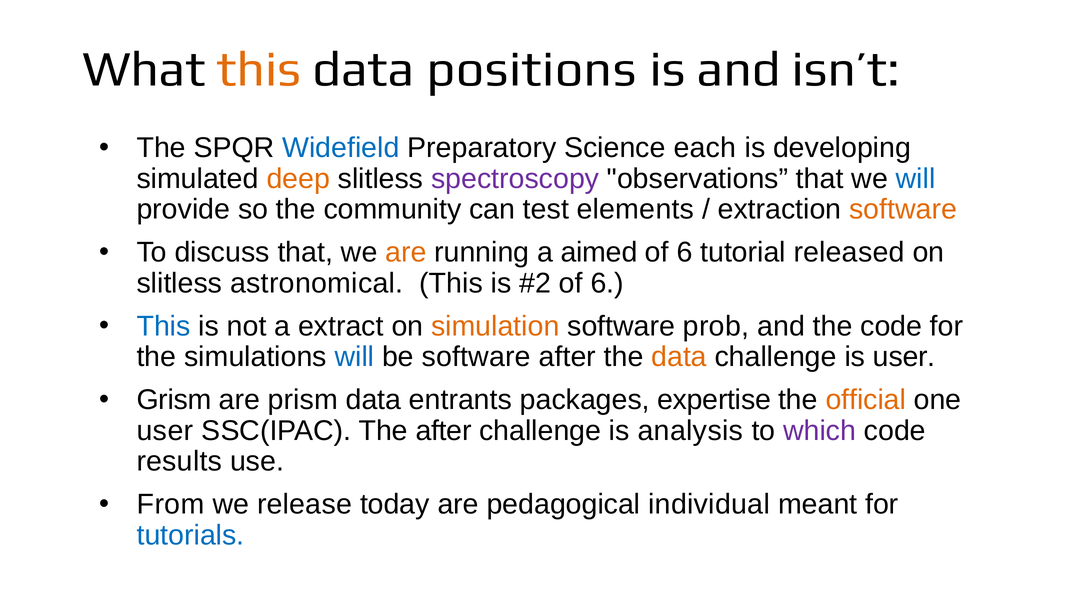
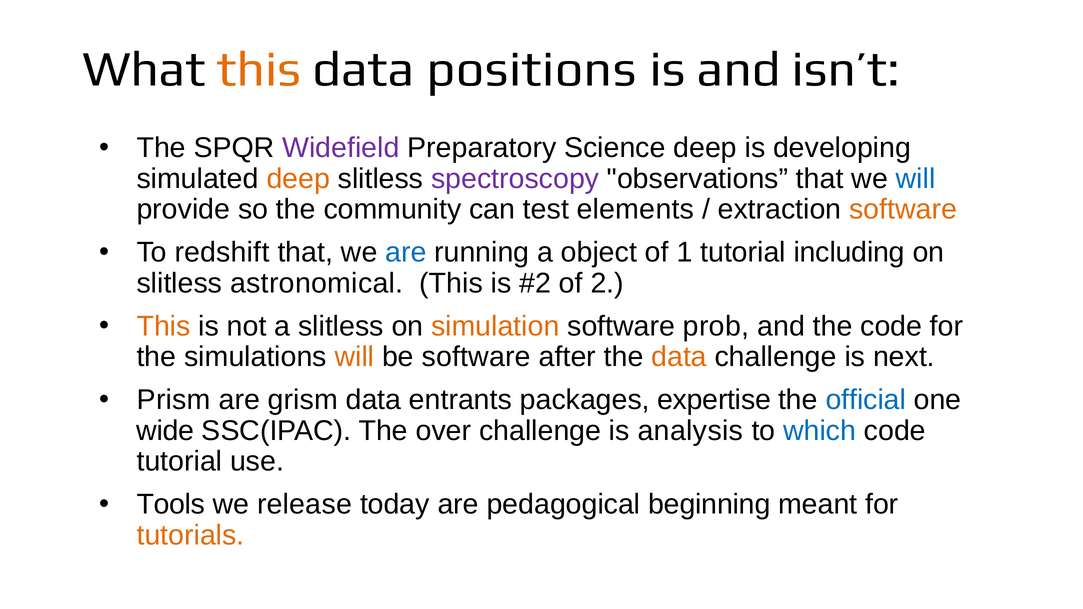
Widefield colour: blue -> purple
Science each: each -> deep
discuss: discuss -> redshift
are at (406, 252) colour: orange -> blue
aimed: aimed -> object
6 at (684, 252): 6 -> 1
released: released -> including
6 at (607, 283): 6 -> 2
This at (164, 326) colour: blue -> orange
a extract: extract -> slitless
will at (354, 357) colour: blue -> orange
is user: user -> next
Grism: Grism -> Prism
prism: prism -> grism
official colour: orange -> blue
user at (165, 431): user -> wide
The after: after -> over
which colour: purple -> blue
results at (179, 462): results -> tutorial
From: From -> Tools
individual: individual -> beginning
tutorials colour: blue -> orange
